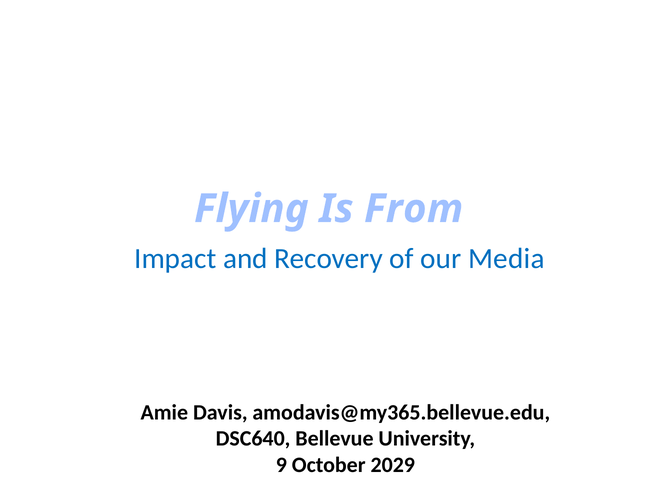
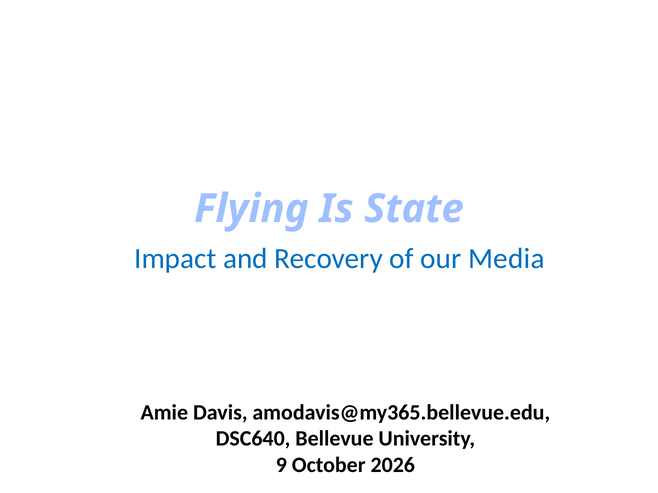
From: From -> State
2029: 2029 -> 2026
